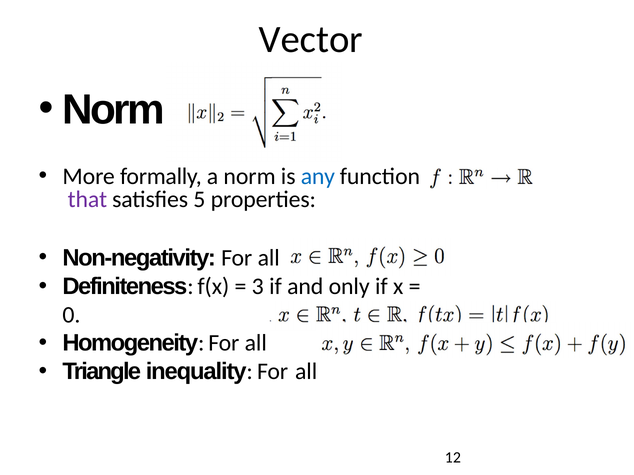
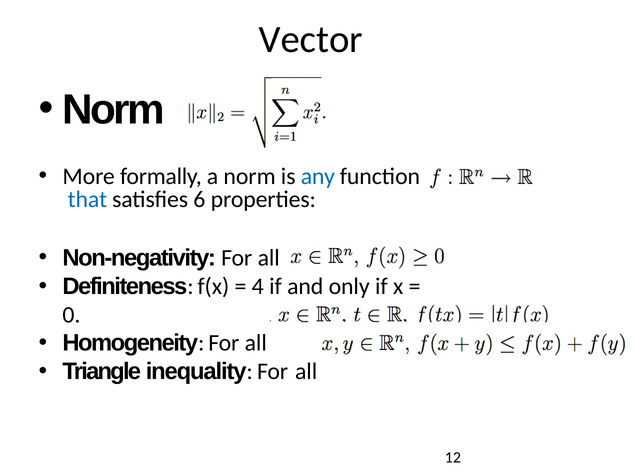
that colour: purple -> blue
5: 5 -> 6
3: 3 -> 4
